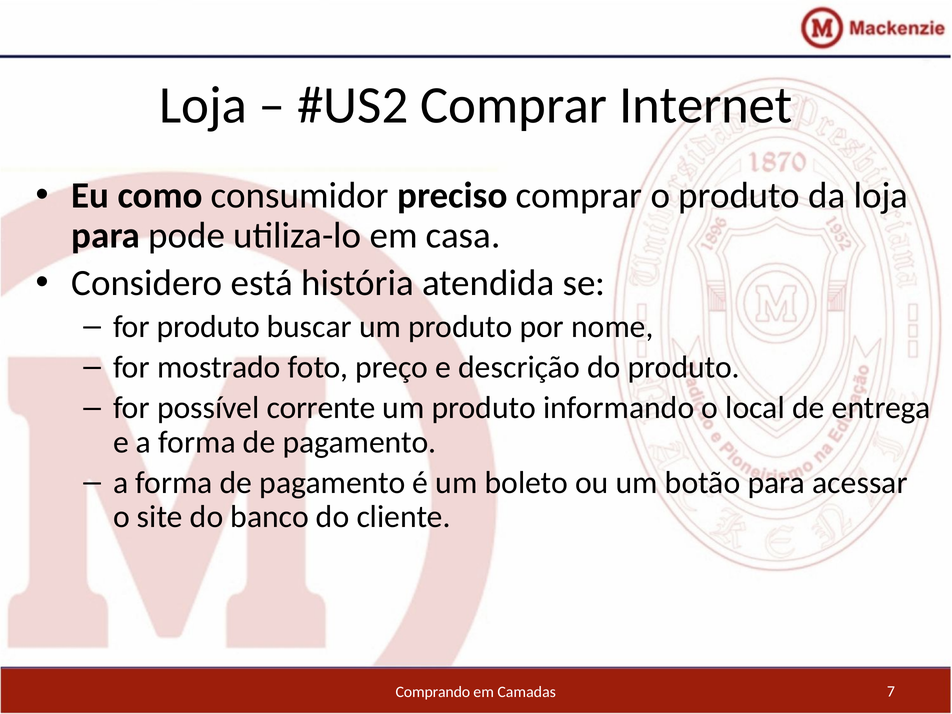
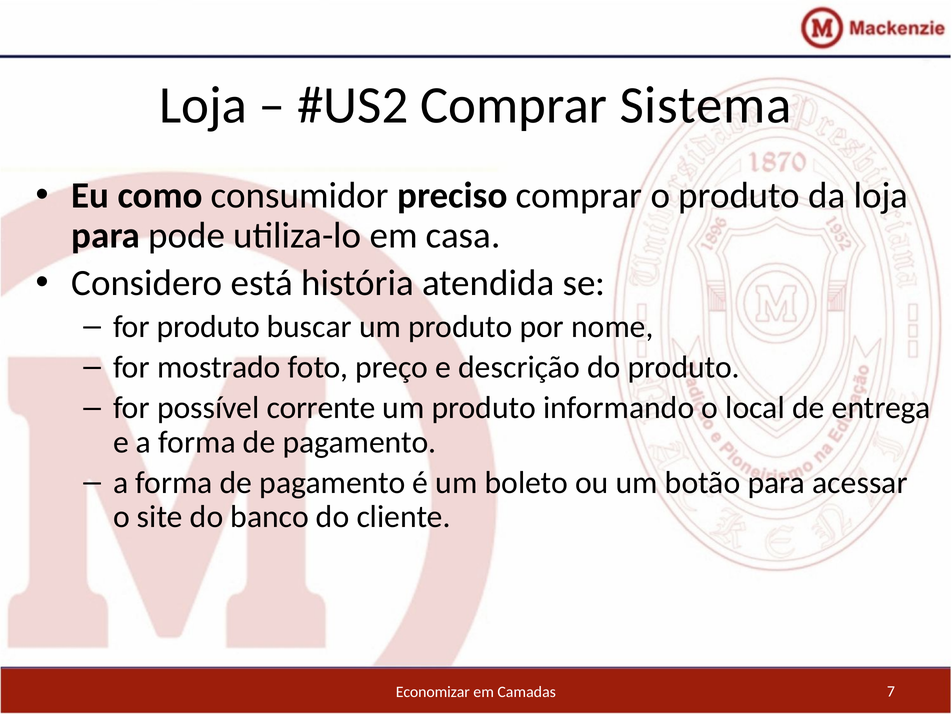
Internet: Internet -> Sistema
Comprando: Comprando -> Economizar
